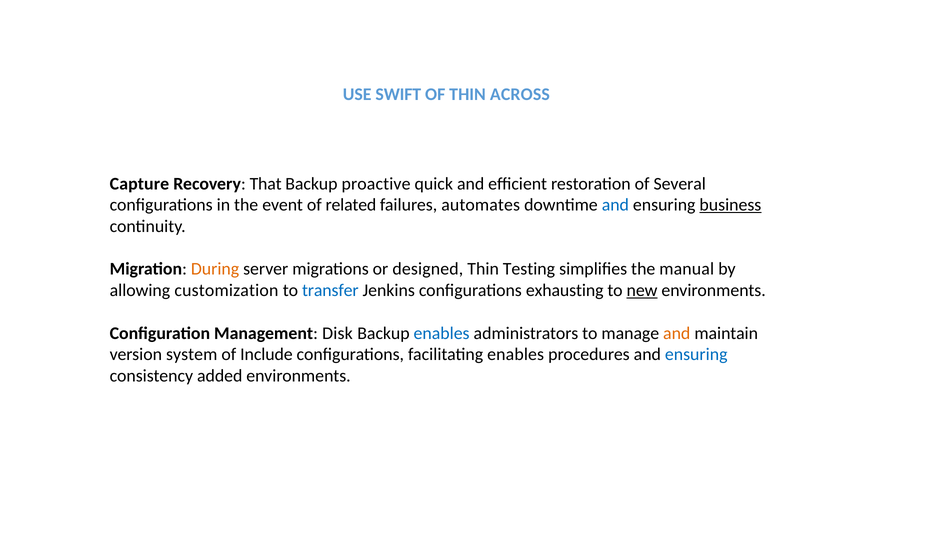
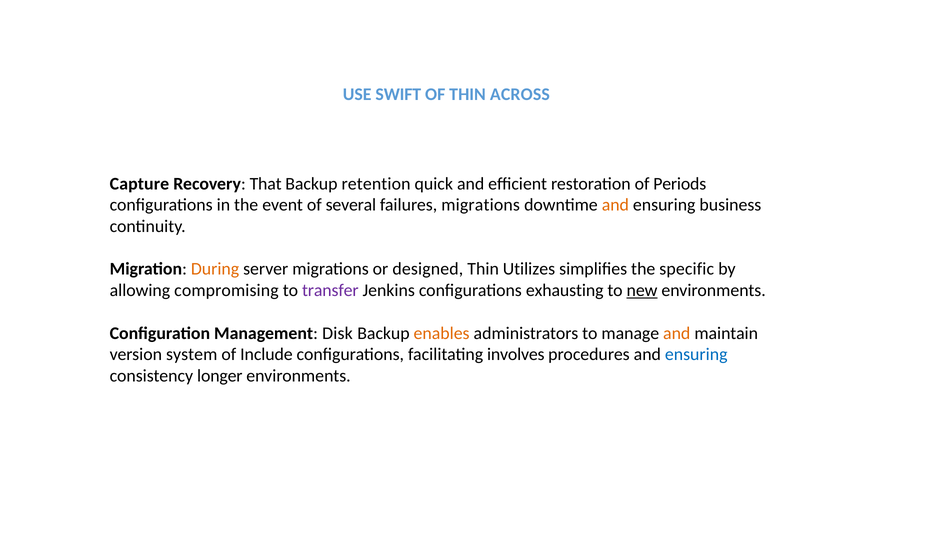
proactive: proactive -> retention
Several: Several -> Periods
related: related -> several
failures automates: automates -> migrations
and at (615, 205) colour: blue -> orange
business underline: present -> none
Testing: Testing -> Utilizes
manual: manual -> specific
customization: customization -> compromising
transfer colour: blue -> purple
enables at (442, 333) colour: blue -> orange
facilitating enables: enables -> involves
added: added -> longer
